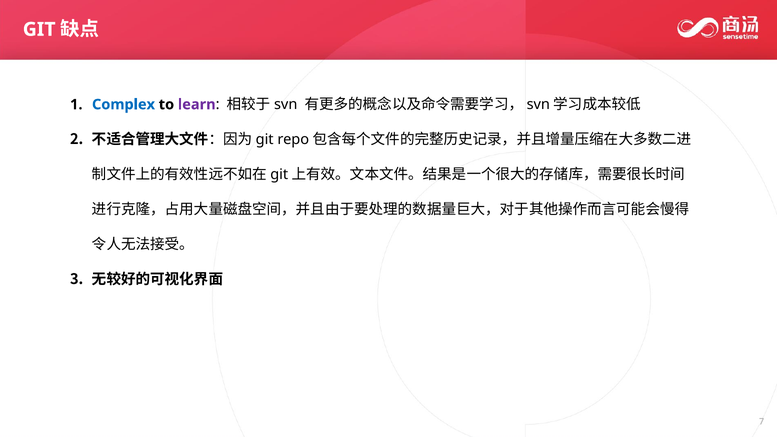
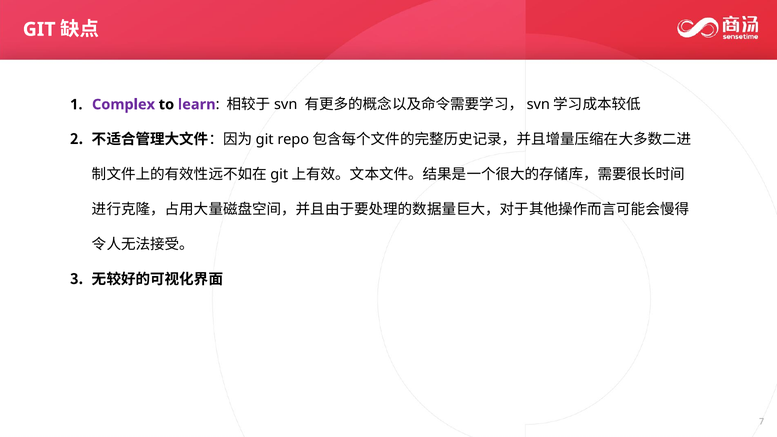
Complex colour: blue -> purple
